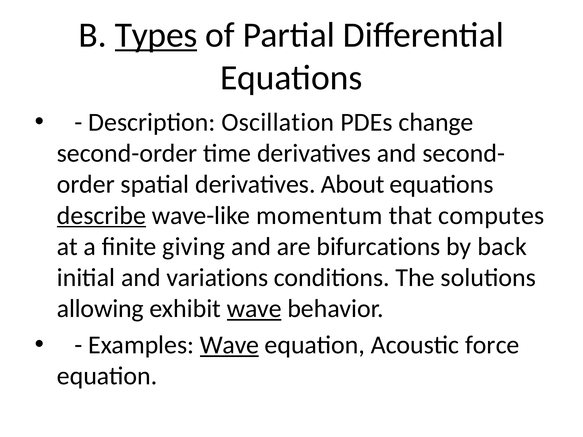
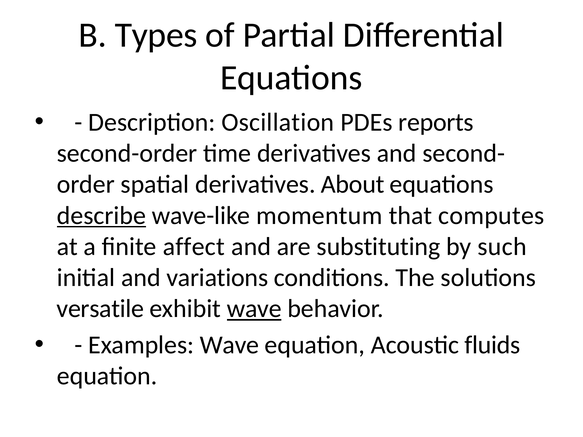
Types underline: present -> none
change: change -> reports
giving: giving -> affect
bifurcations: bifurcations -> substituting
back: back -> such
allowing: allowing -> versatile
Wave at (229, 345) underline: present -> none
force: force -> fluids
